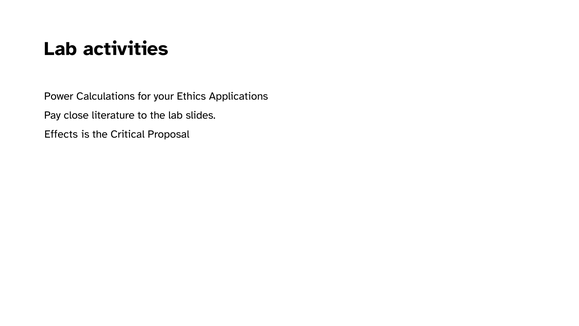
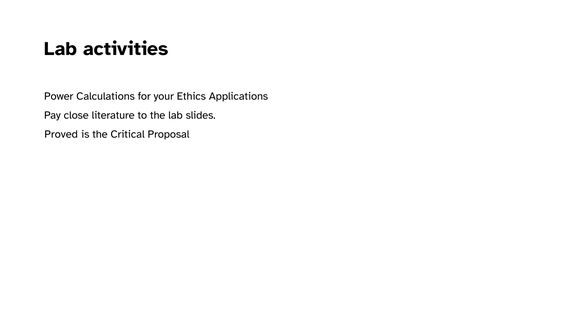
Effects: Effects -> Proved
